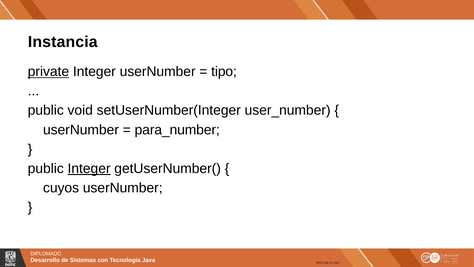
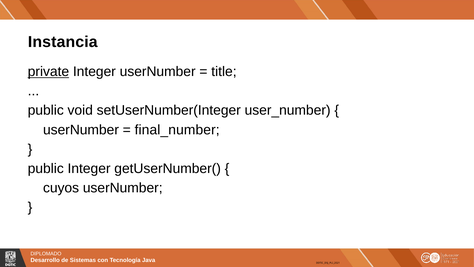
tipo: tipo -> title
para_number: para_number -> final_number
Integer at (89, 168) underline: present -> none
